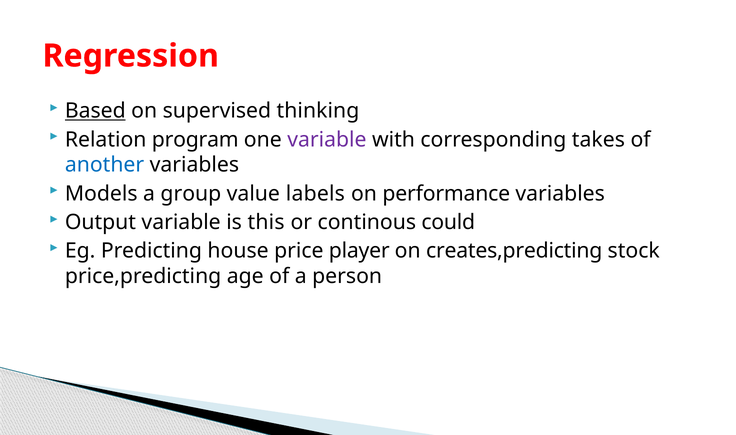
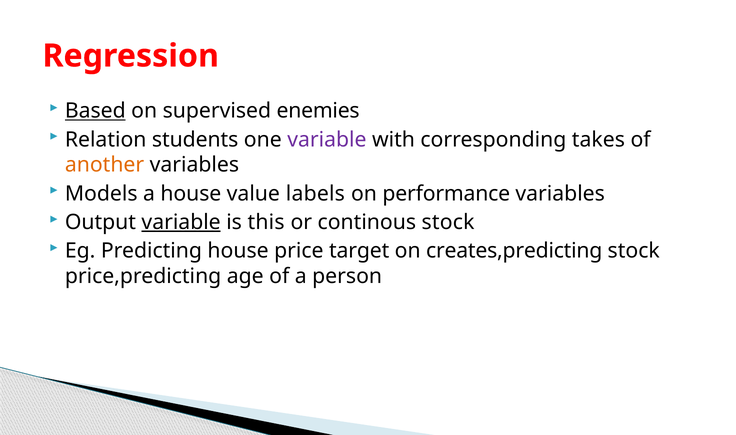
thinking: thinking -> enemies
program: program -> students
another colour: blue -> orange
a group: group -> house
variable at (181, 222) underline: none -> present
continous could: could -> stock
player: player -> target
